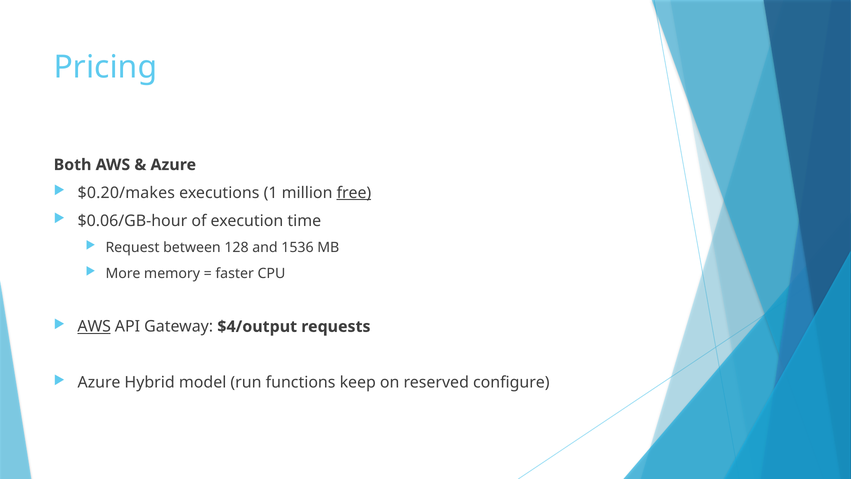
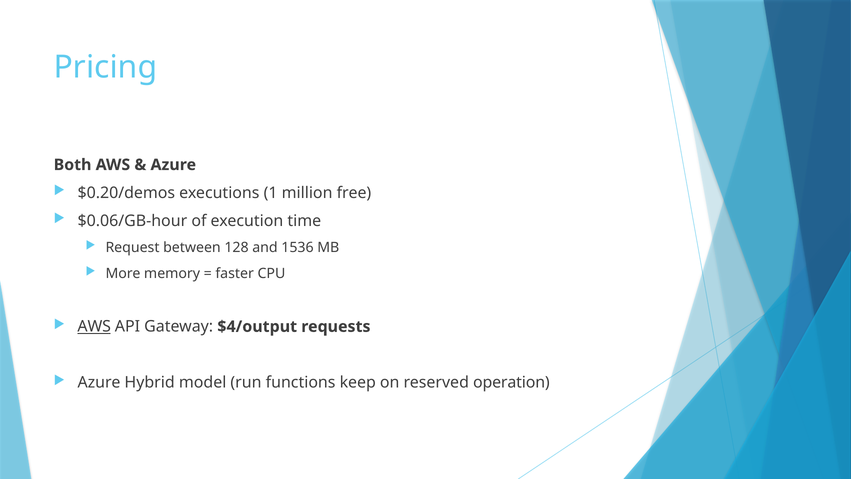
$0.20/makes: $0.20/makes -> $0.20/demos
free underline: present -> none
configure: configure -> operation
